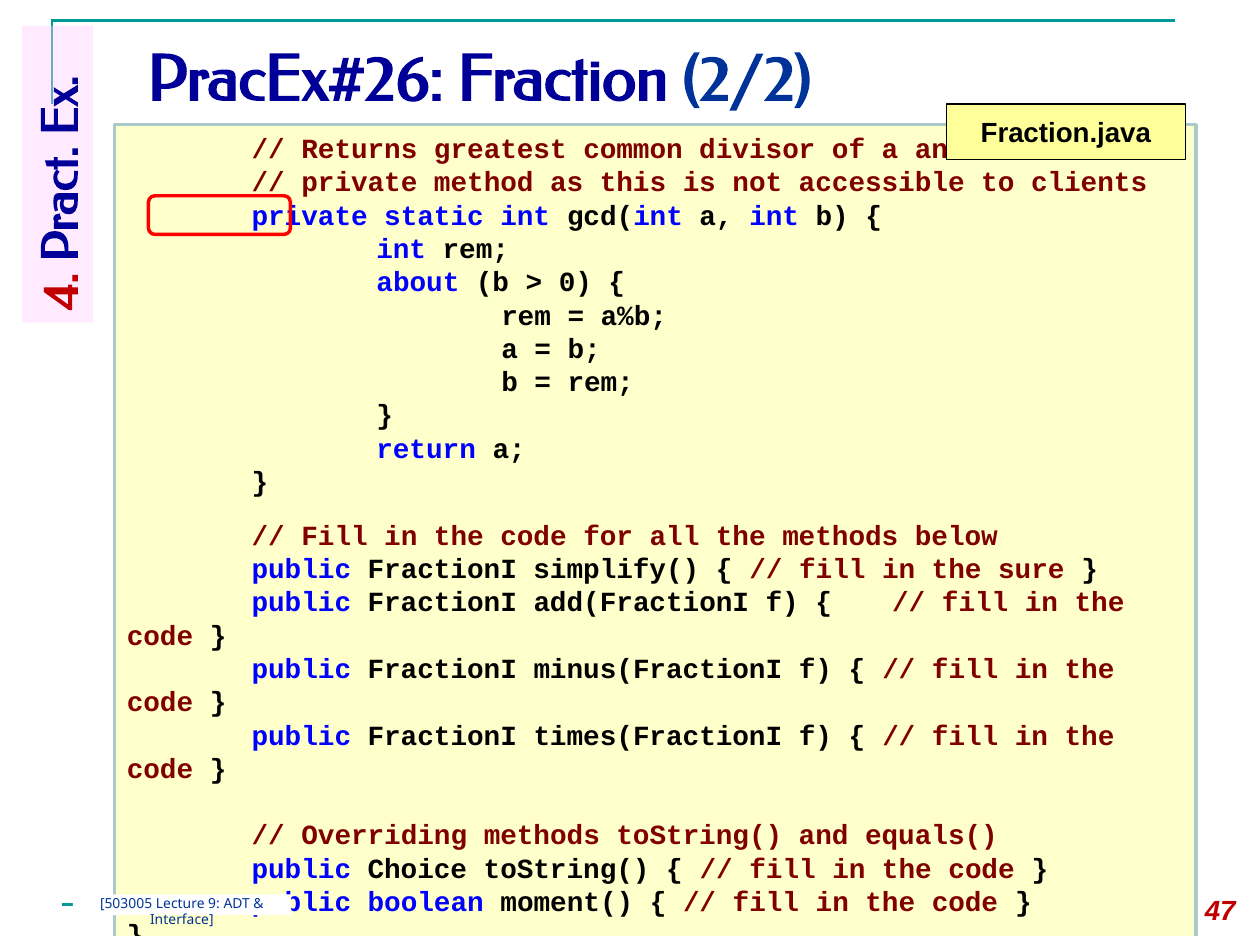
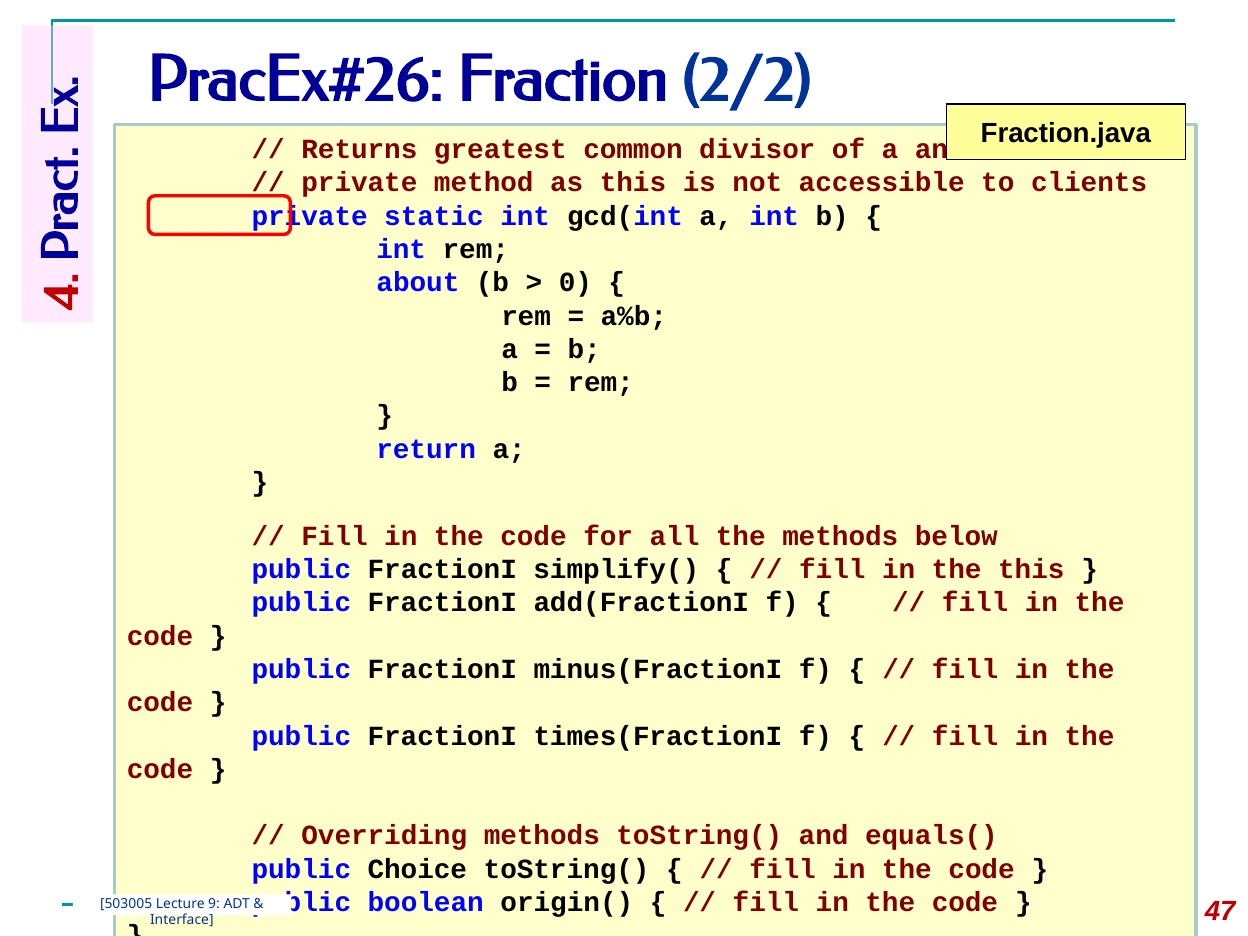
the sure: sure -> this
moment(: moment( -> origin(
